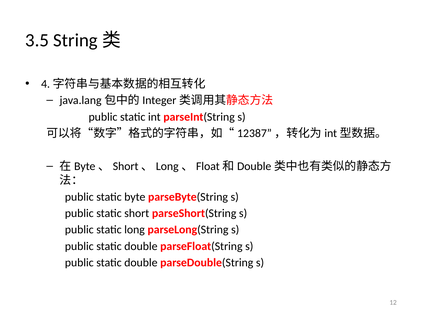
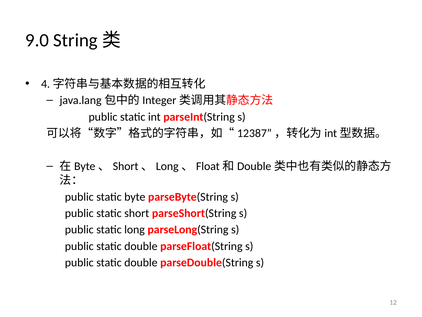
3.5: 3.5 -> 9.0
